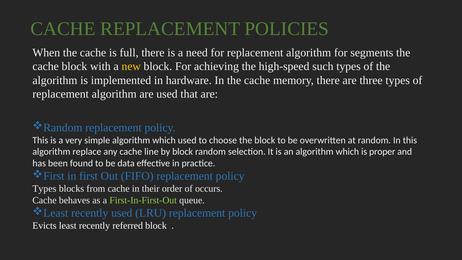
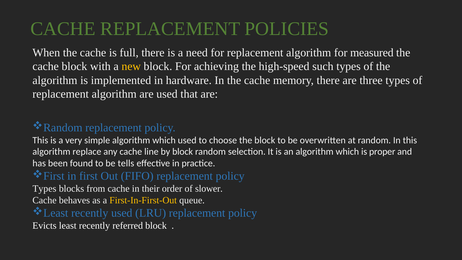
segments: segments -> measured
data: data -> tells
occurs: occurs -> slower
First-In-First-Out colour: light green -> yellow
